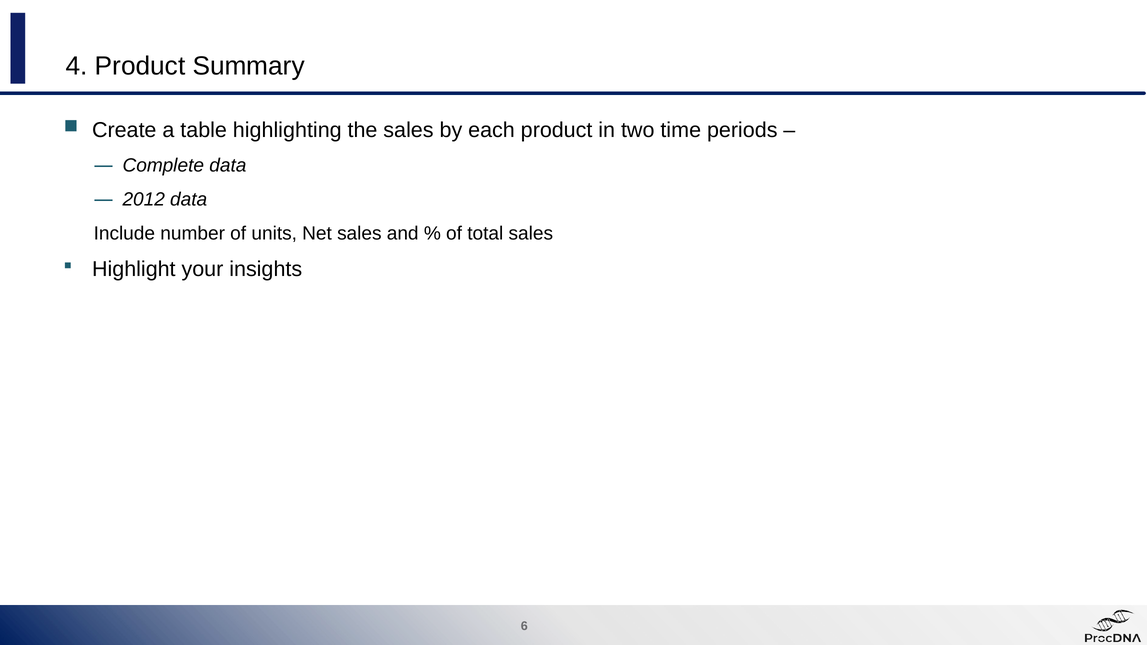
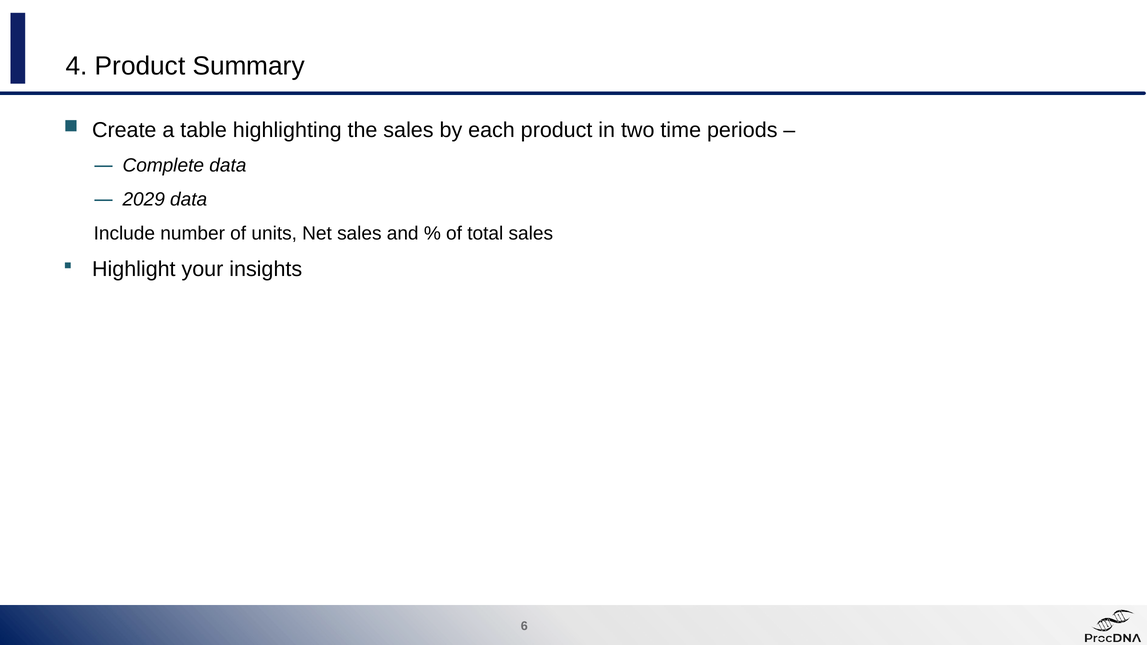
2012: 2012 -> 2029
